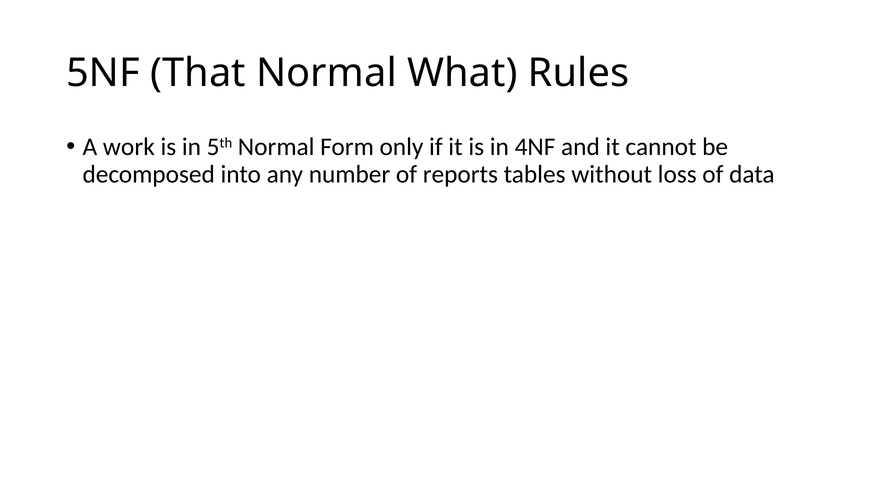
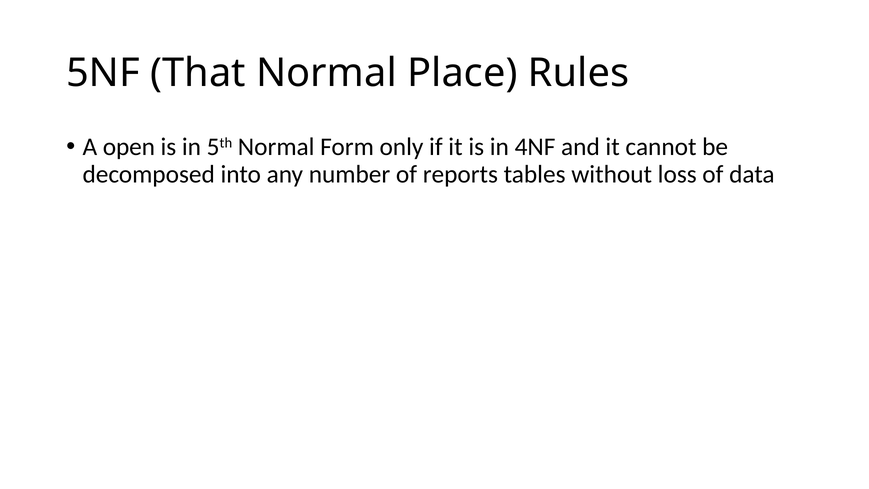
What: What -> Place
work: work -> open
